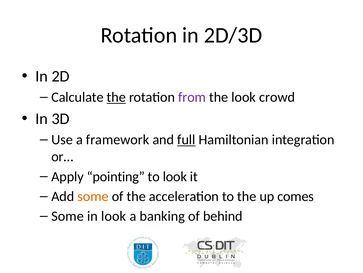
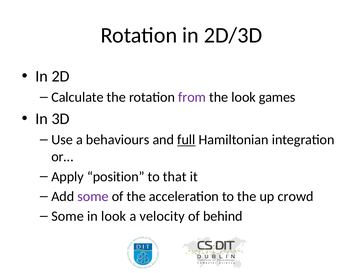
the at (116, 97) underline: present -> none
crowd: crowd -> games
framework: framework -> behaviours
pointing: pointing -> position
to look: look -> that
some at (93, 196) colour: orange -> purple
comes: comes -> crowd
banking: banking -> velocity
